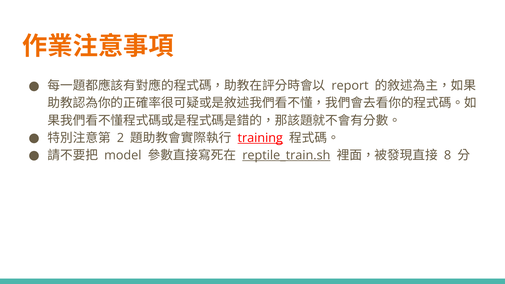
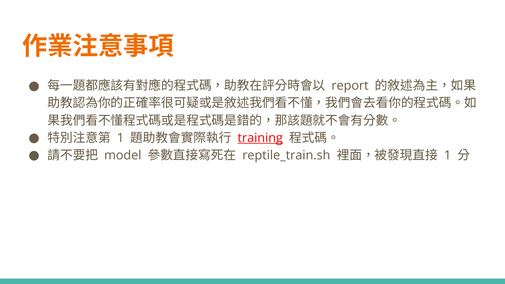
2 at (120, 138): 2 -> 1
reptile_train.sh underline: present -> none
8 at (448, 155): 8 -> 1
